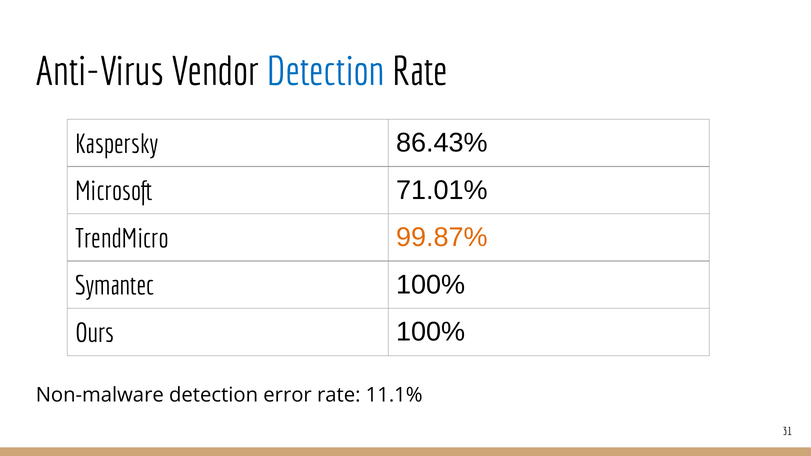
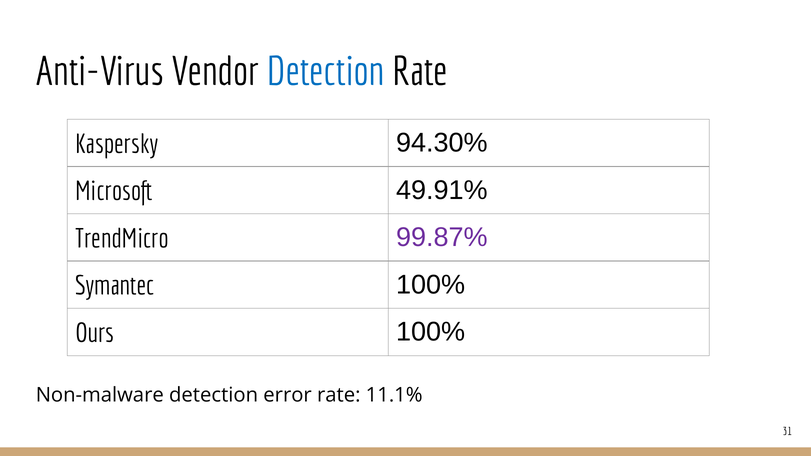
86.43%: 86.43% -> 94.30%
71.01%: 71.01% -> 49.91%
99.87% colour: orange -> purple
